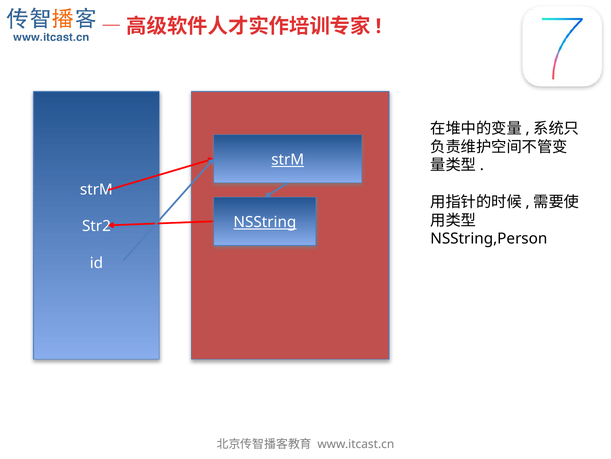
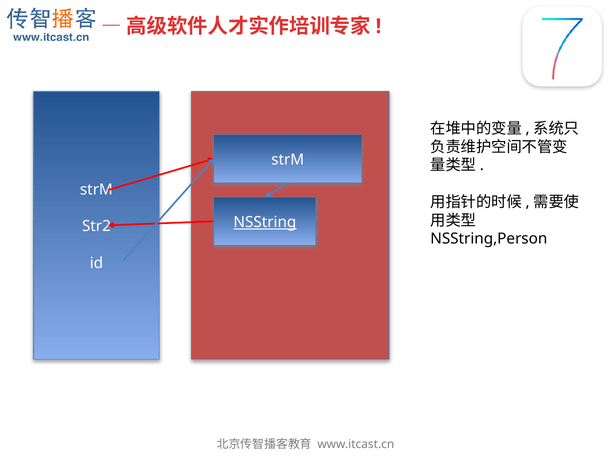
strM at (288, 160) underline: present -> none
